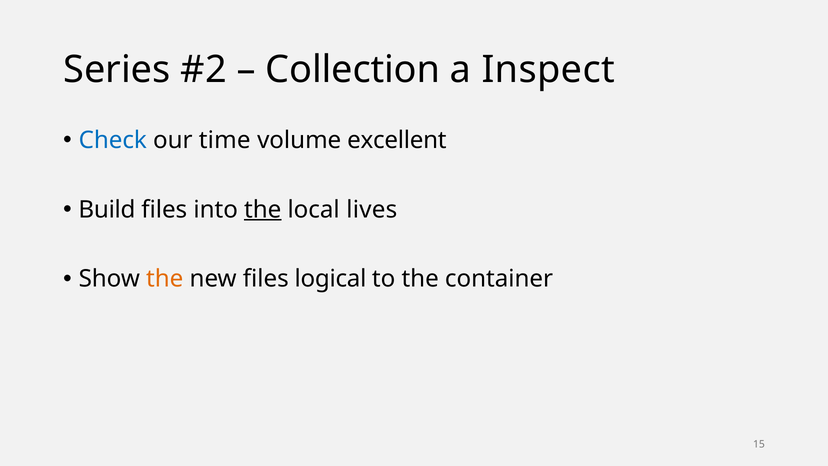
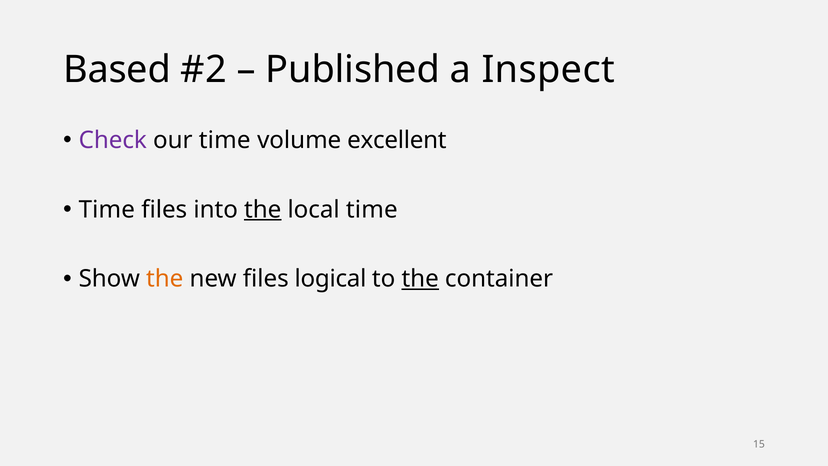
Series: Series -> Based
Collection: Collection -> Published
Check colour: blue -> purple
Build at (107, 209): Build -> Time
local lives: lives -> time
the at (420, 279) underline: none -> present
